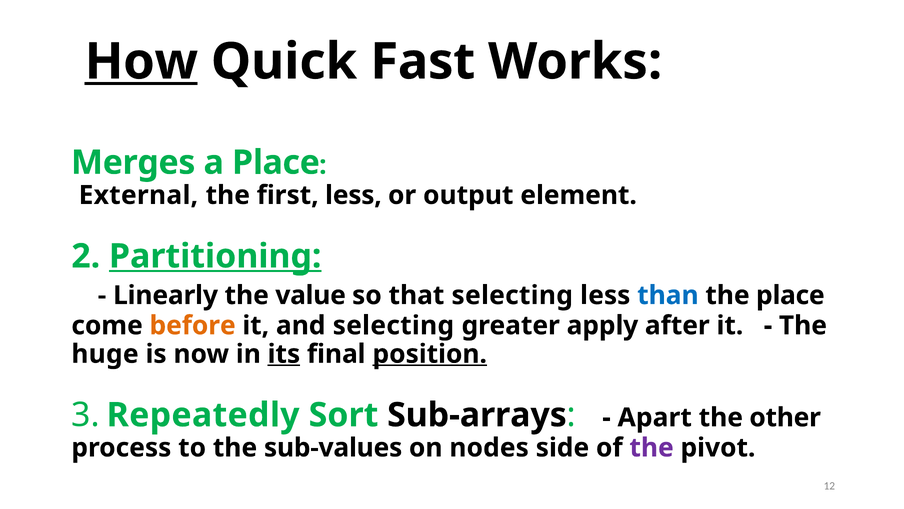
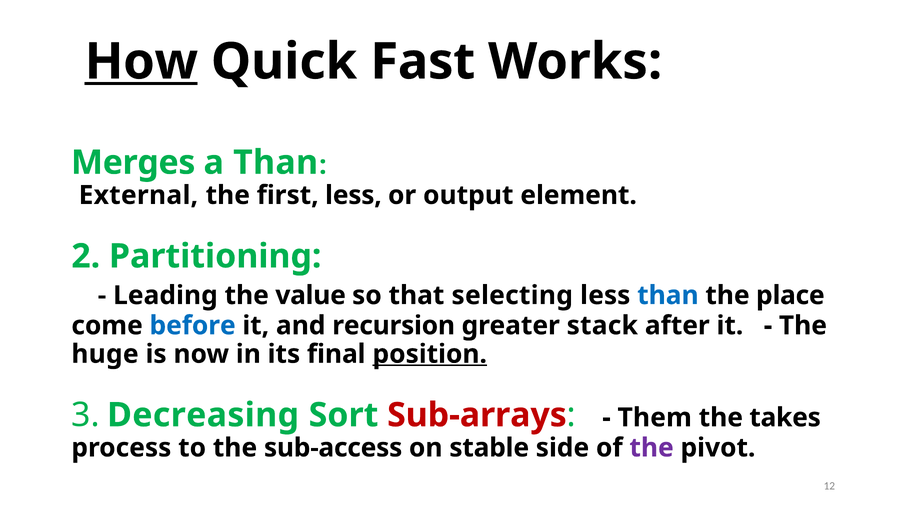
a Place: Place -> Than
Partitioning underline: present -> none
Linearly: Linearly -> Leading
before colour: orange -> blue
and selecting: selecting -> recursion
apply: apply -> stack
its underline: present -> none
Repeatedly: Repeatedly -> Decreasing
Sub-arrays colour: black -> red
Apart: Apart -> Them
other: other -> takes
sub-values: sub-values -> sub-access
nodes: nodes -> stable
